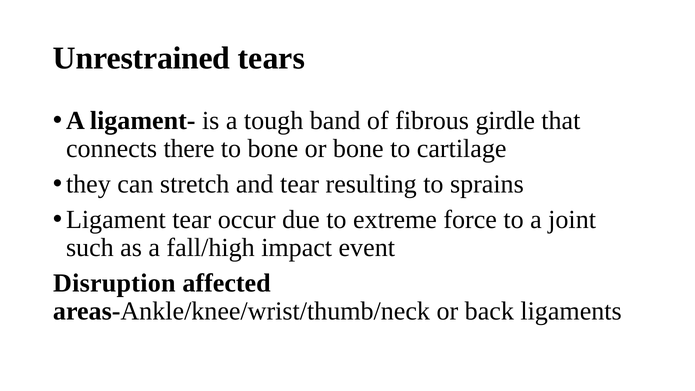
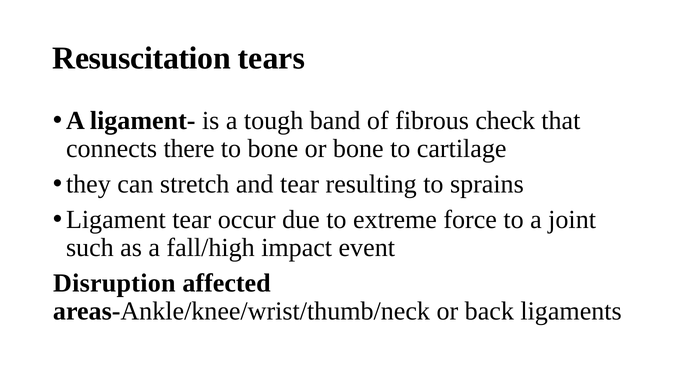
Unrestrained: Unrestrained -> Resuscitation
girdle: girdle -> check
